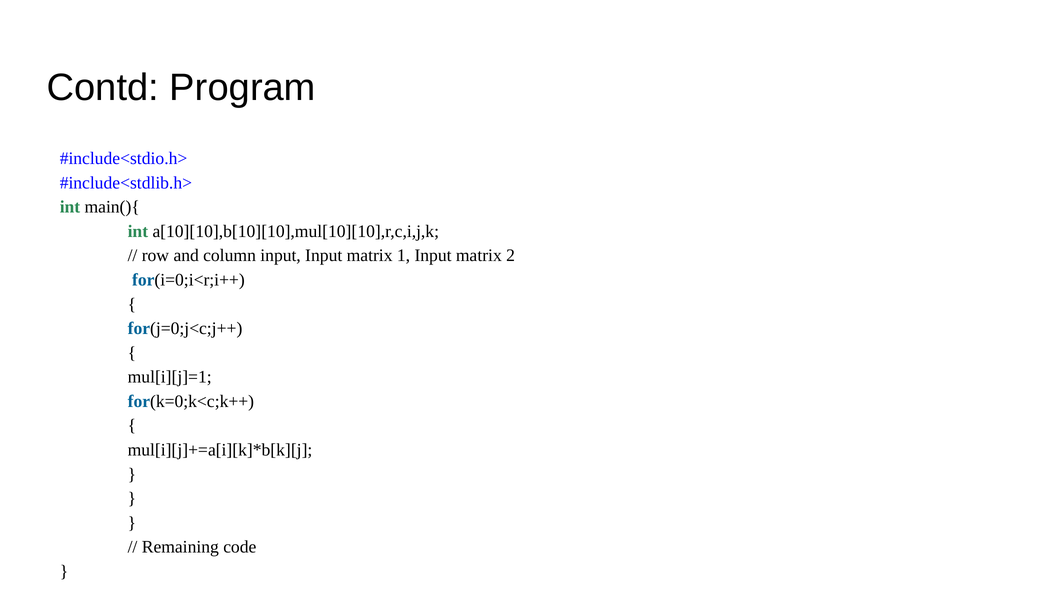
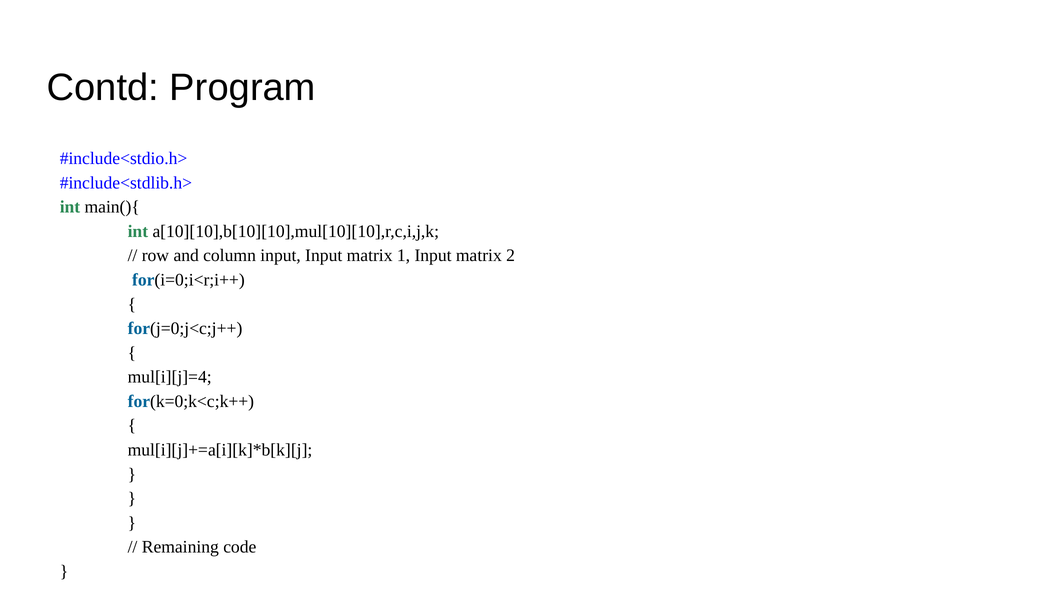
mul[i][j]=1: mul[i][j]=1 -> mul[i][j]=4
